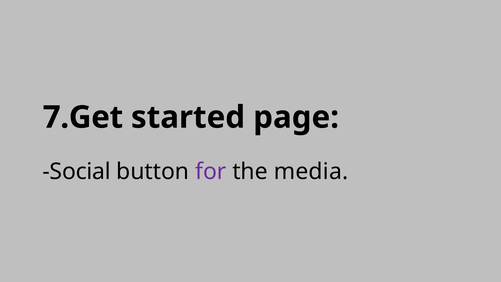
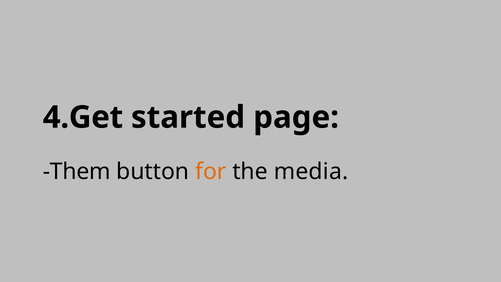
7.Get: 7.Get -> 4.Get
Social: Social -> Them
for colour: purple -> orange
